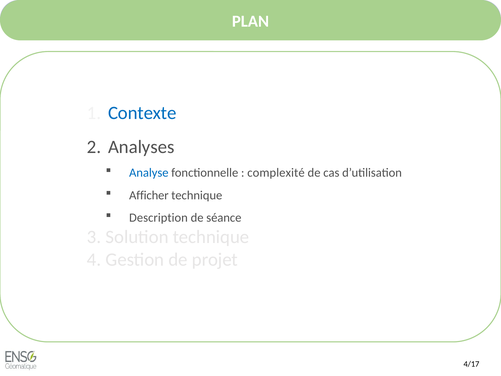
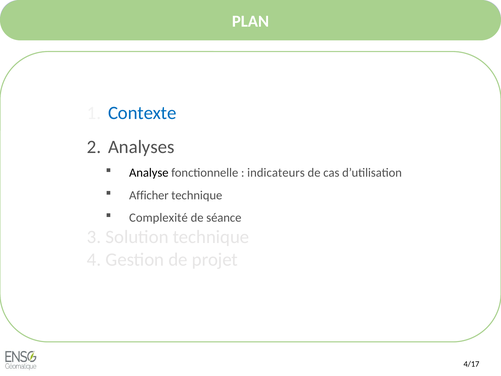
Analyse colour: blue -> black
complexité: complexité -> indicateurs
Description: Description -> Complexité
